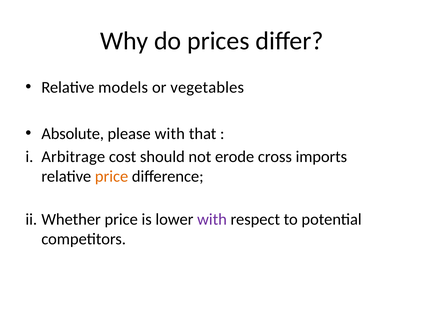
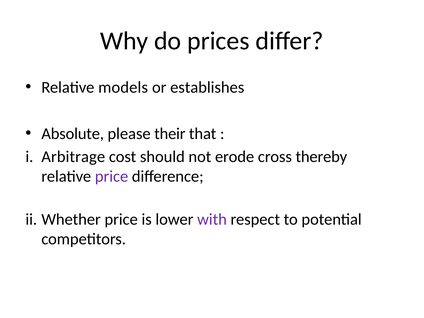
vegetables: vegetables -> establishes
please with: with -> their
imports: imports -> thereby
price at (112, 176) colour: orange -> purple
